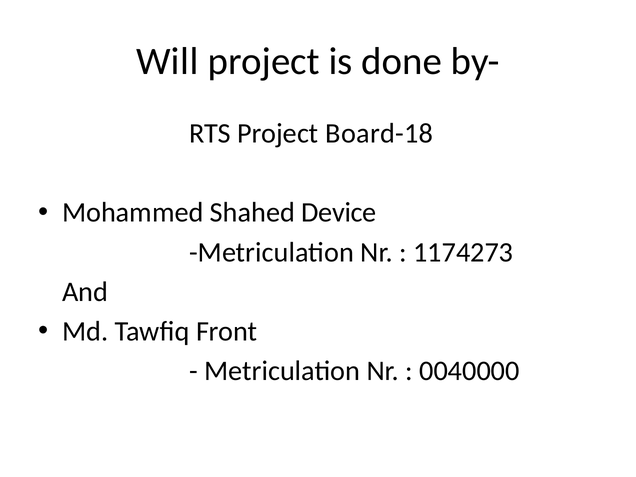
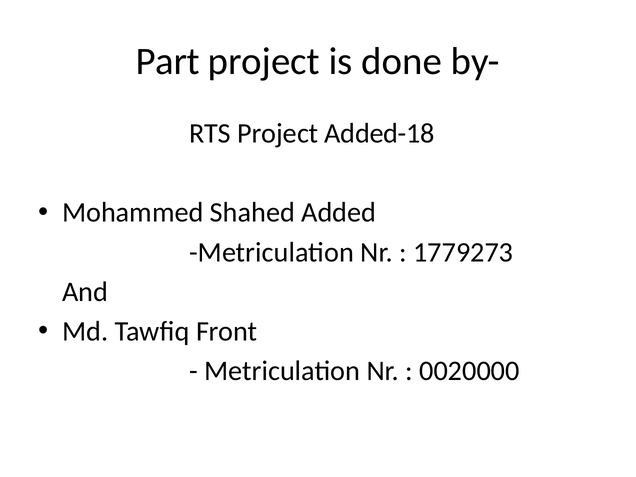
Will: Will -> Part
Board-18: Board-18 -> Added-18
Device: Device -> Added
1174273: 1174273 -> 1779273
0040000: 0040000 -> 0020000
